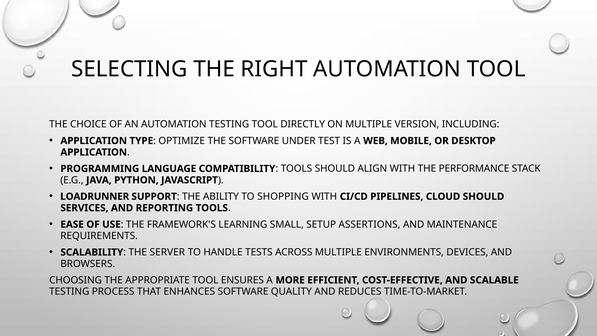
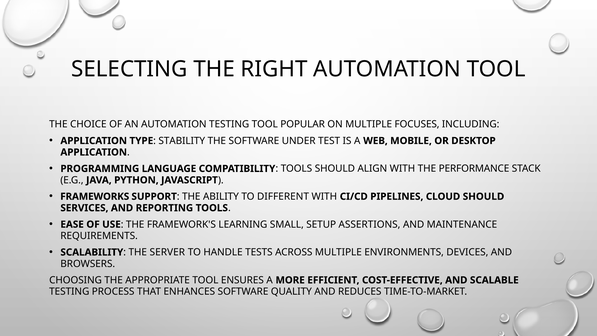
DIRECTLY: DIRECTLY -> POPULAR
VERSION: VERSION -> FOCUSES
OPTIMIZE: OPTIMIZE -> STABILITY
LOADRUNNER: LOADRUNNER -> FRAMEWORKS
SHOPPING: SHOPPING -> DIFFERENT
